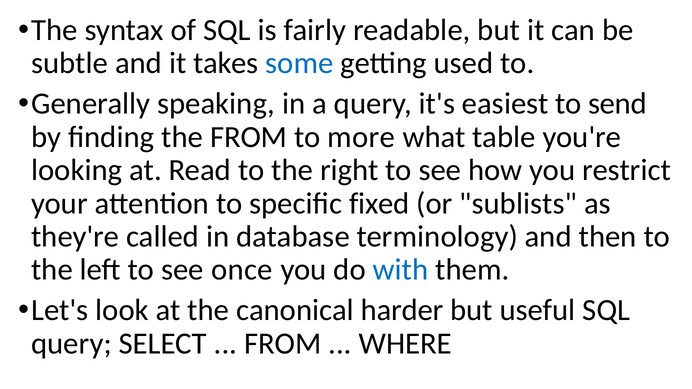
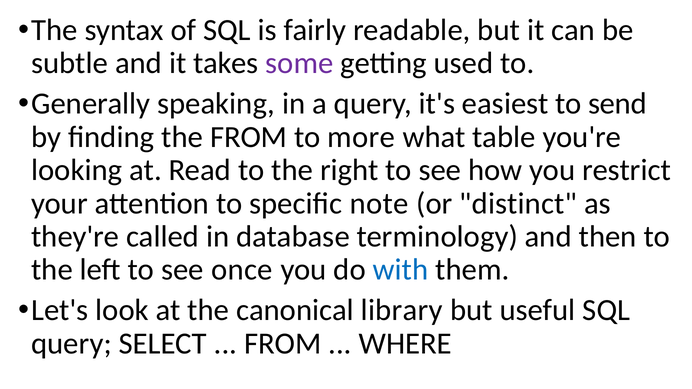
some colour: blue -> purple
fixed: fixed -> note
sublists: sublists -> distinct
harder: harder -> library
